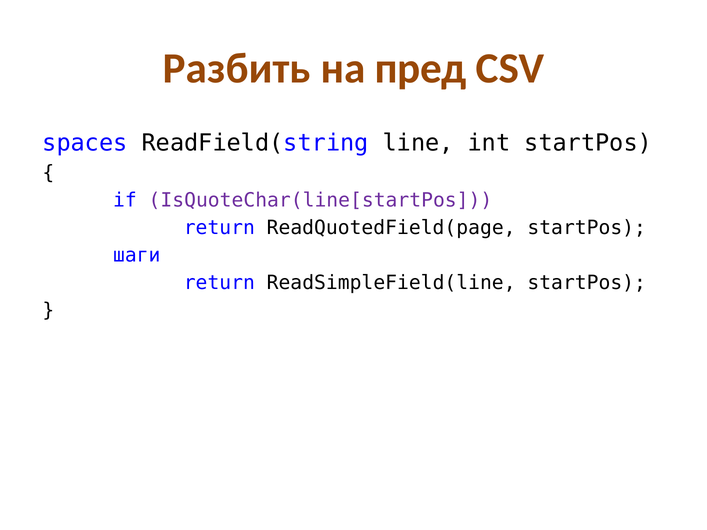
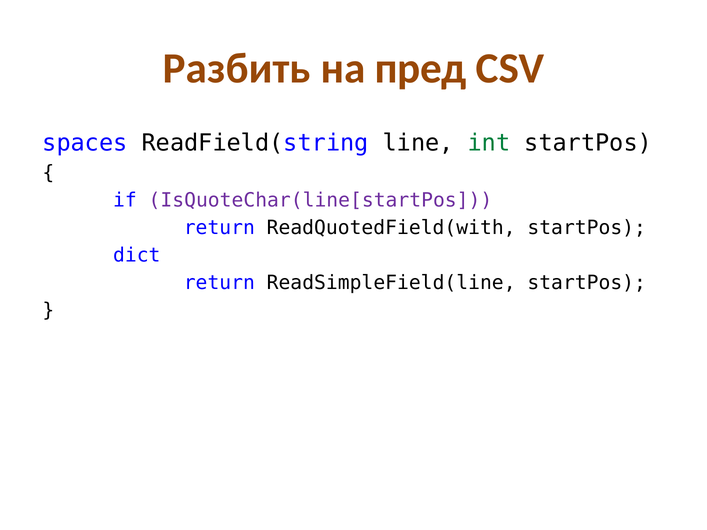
int colour: black -> green
ReadQuotedField(page: ReadQuotedField(page -> ReadQuotedField(with
шаги: шаги -> dict
